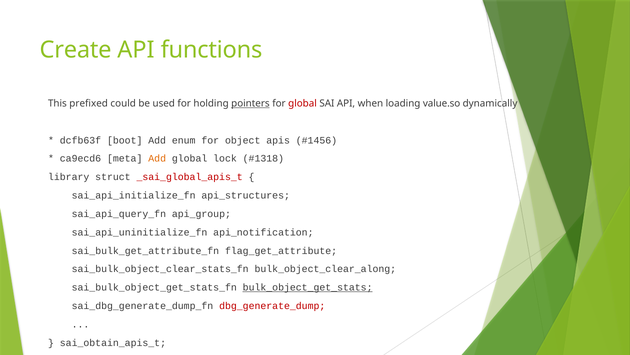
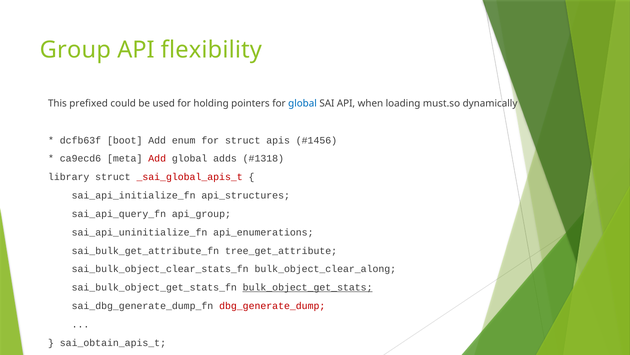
Create: Create -> Group
functions: functions -> flexibility
pointers underline: present -> none
global at (303, 103) colour: red -> blue
value.so: value.so -> must.so
for object: object -> struct
Add at (157, 158) colour: orange -> red
lock: lock -> adds
api_notification: api_notification -> api_enumerations
flag_get_attribute: flag_get_attribute -> tree_get_attribute
